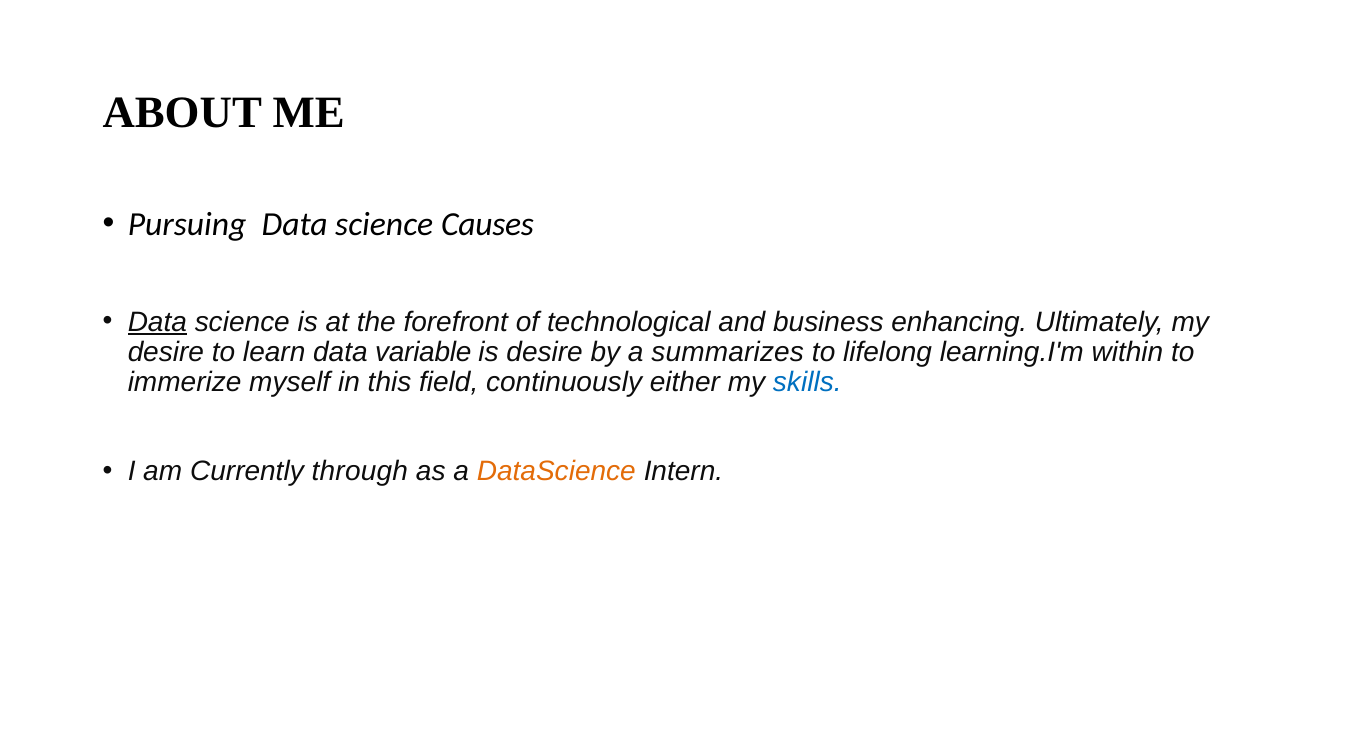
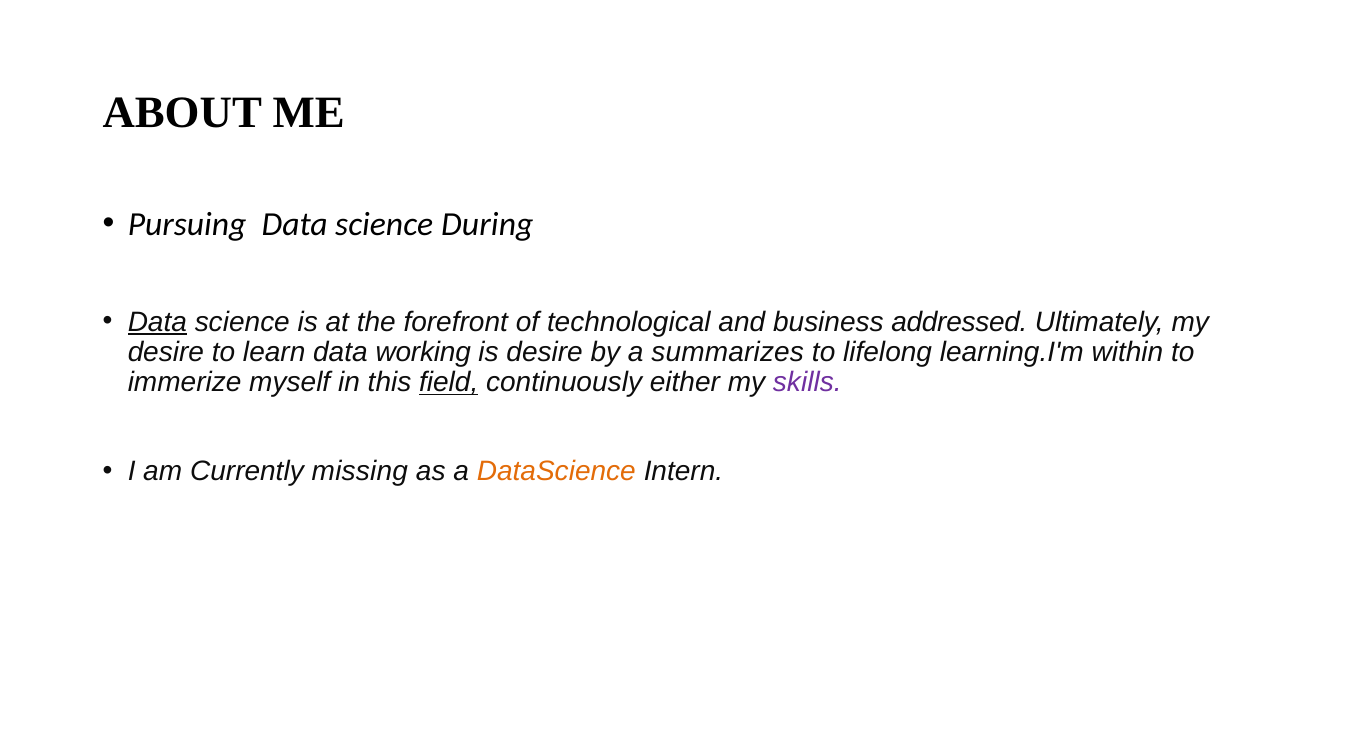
Causes: Causes -> During
enhancing: enhancing -> addressed
variable: variable -> working
field underline: none -> present
skills colour: blue -> purple
through: through -> missing
